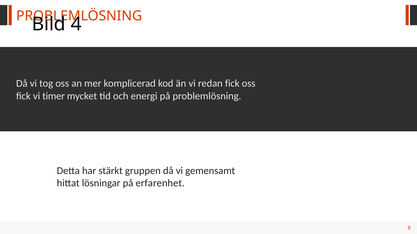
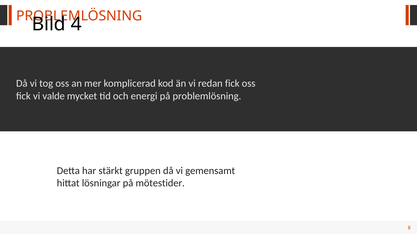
timer: timer -> valde
erfarenhet: erfarenhet -> mötestider
